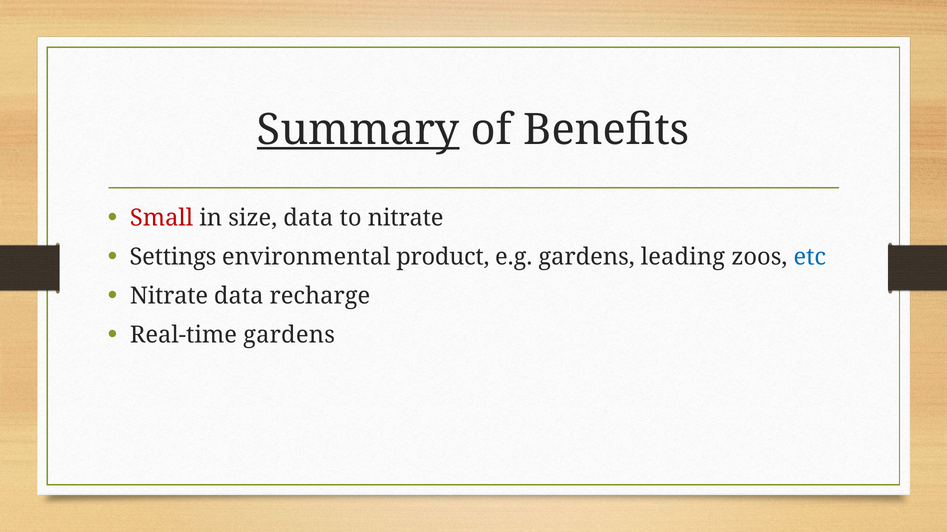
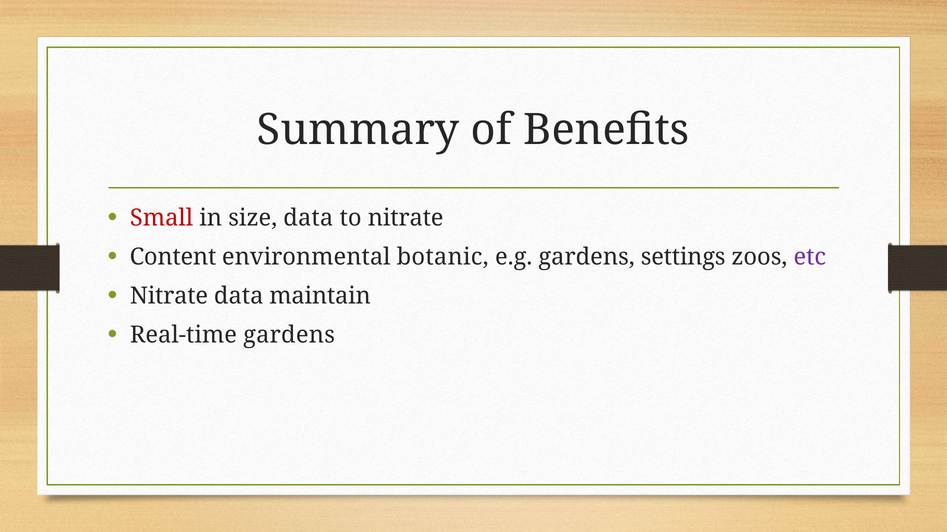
Summary underline: present -> none
Settings: Settings -> Content
product: product -> botanic
leading: leading -> settings
etc colour: blue -> purple
recharge: recharge -> maintain
